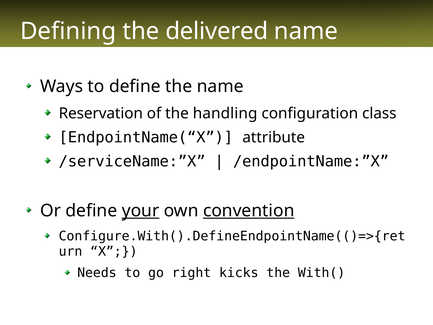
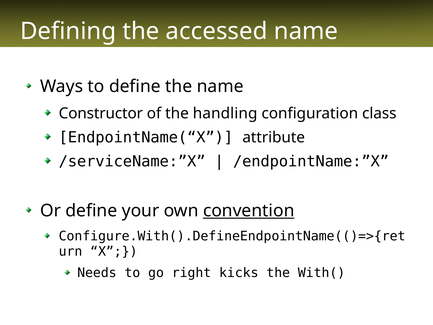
delivered: delivered -> accessed
Reservation: Reservation -> Constructor
your underline: present -> none
